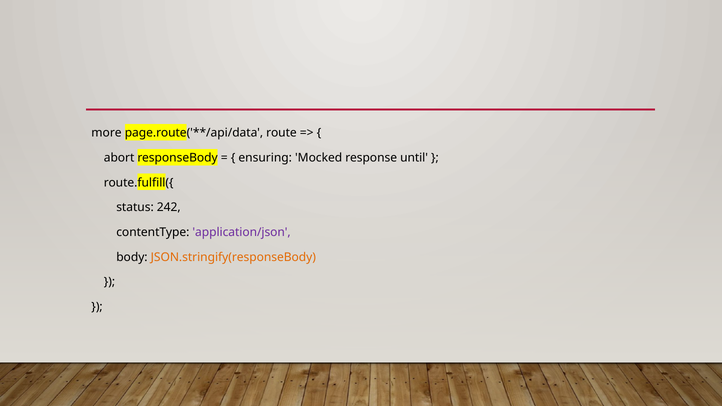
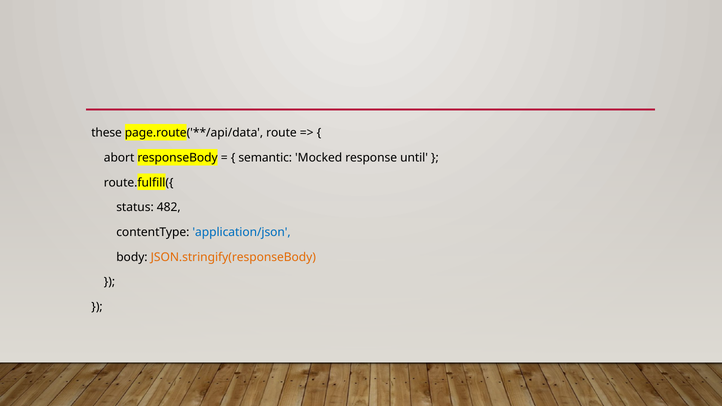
more: more -> these
ensuring: ensuring -> semantic
242: 242 -> 482
application/json colour: purple -> blue
